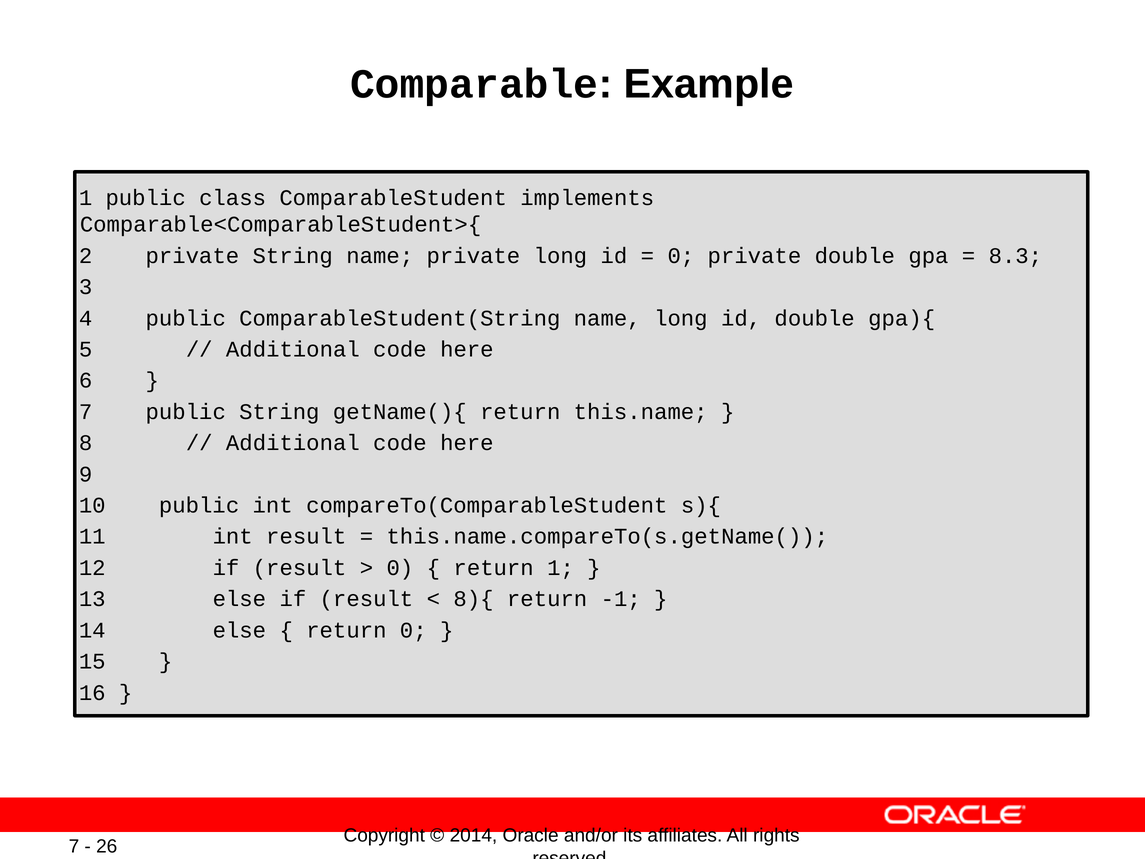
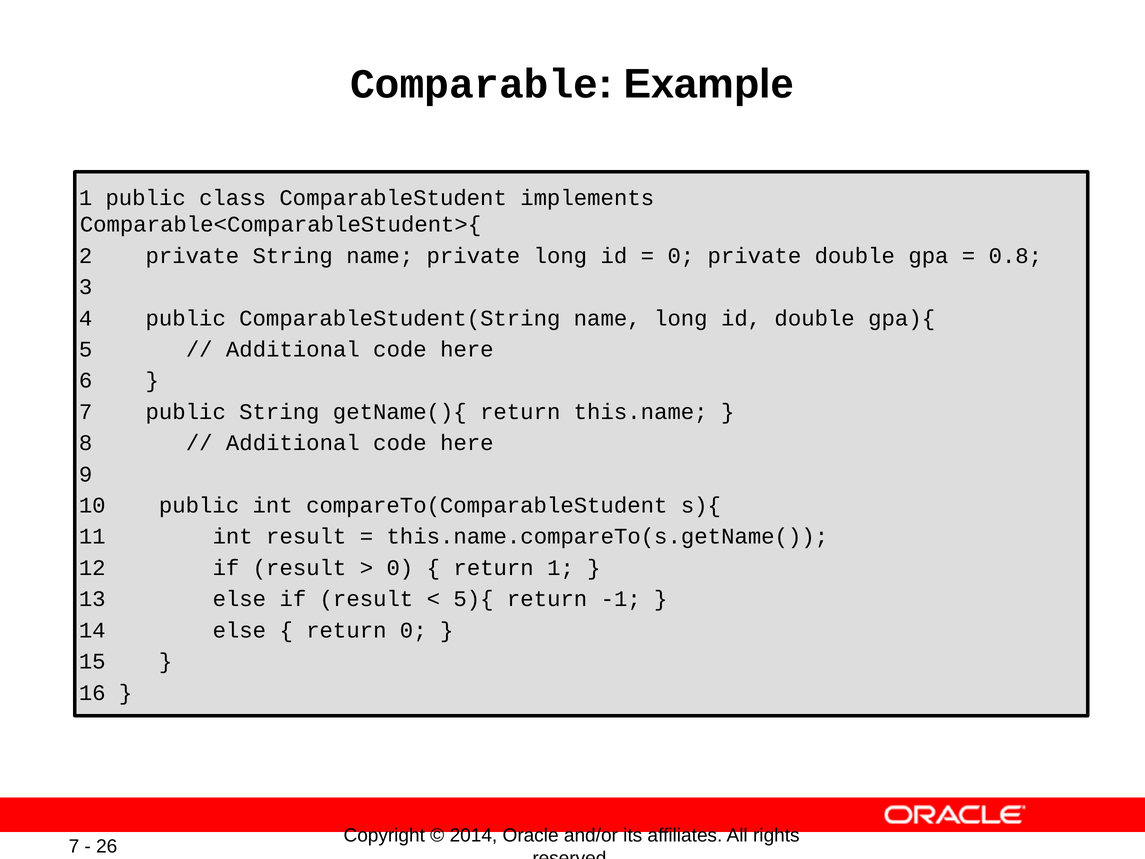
8.3: 8.3 -> 0.8
8){: 8){ -> 5){
